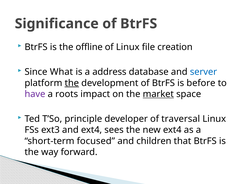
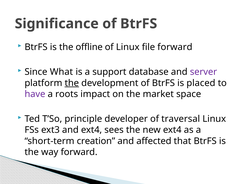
file creation: creation -> forward
address: address -> support
server colour: blue -> purple
before: before -> placed
market underline: present -> none
focused: focused -> creation
children: children -> affected
